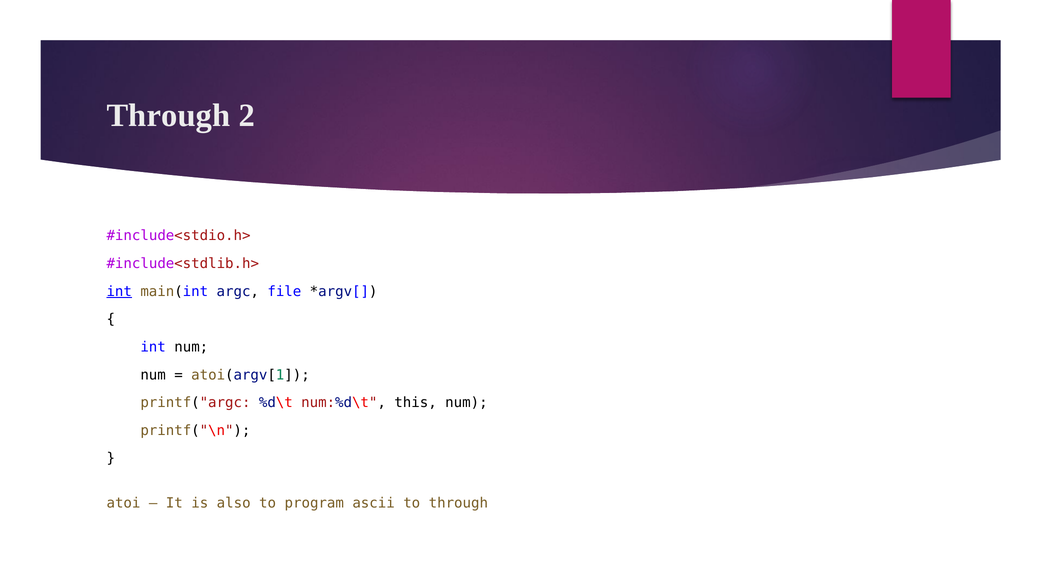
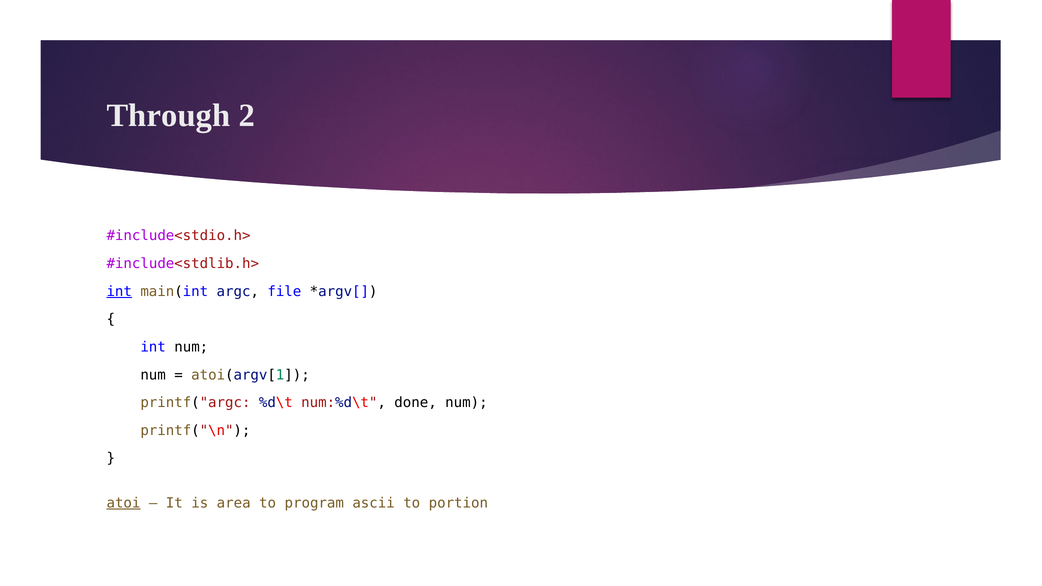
this: this -> done
atoi underline: none -> present
also: also -> area
to through: through -> portion
